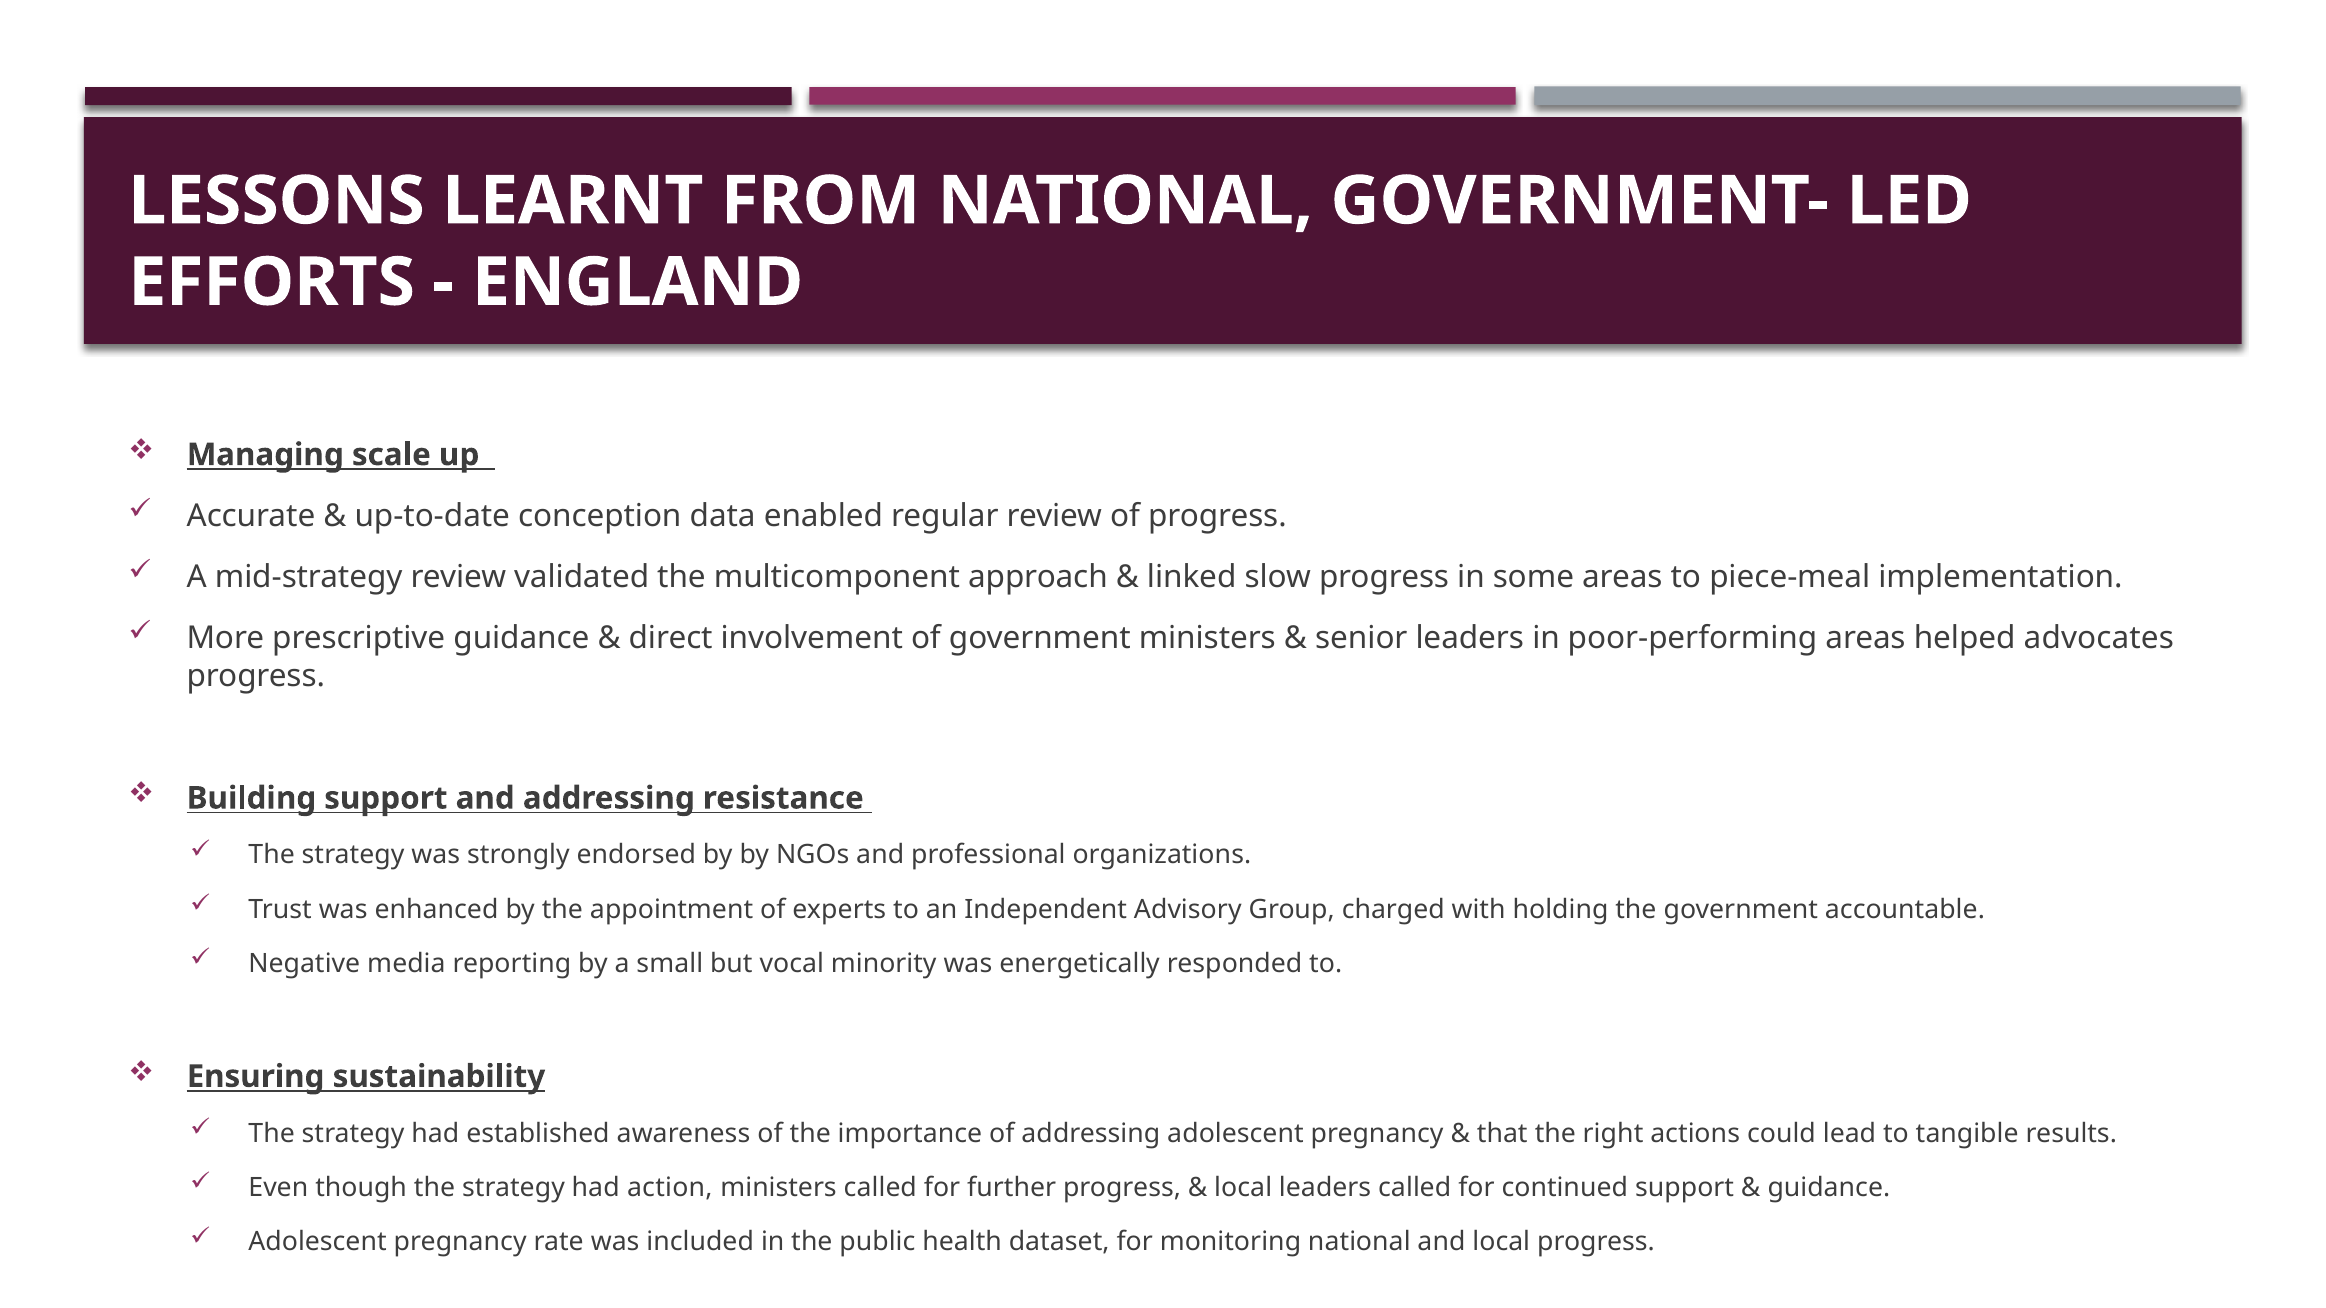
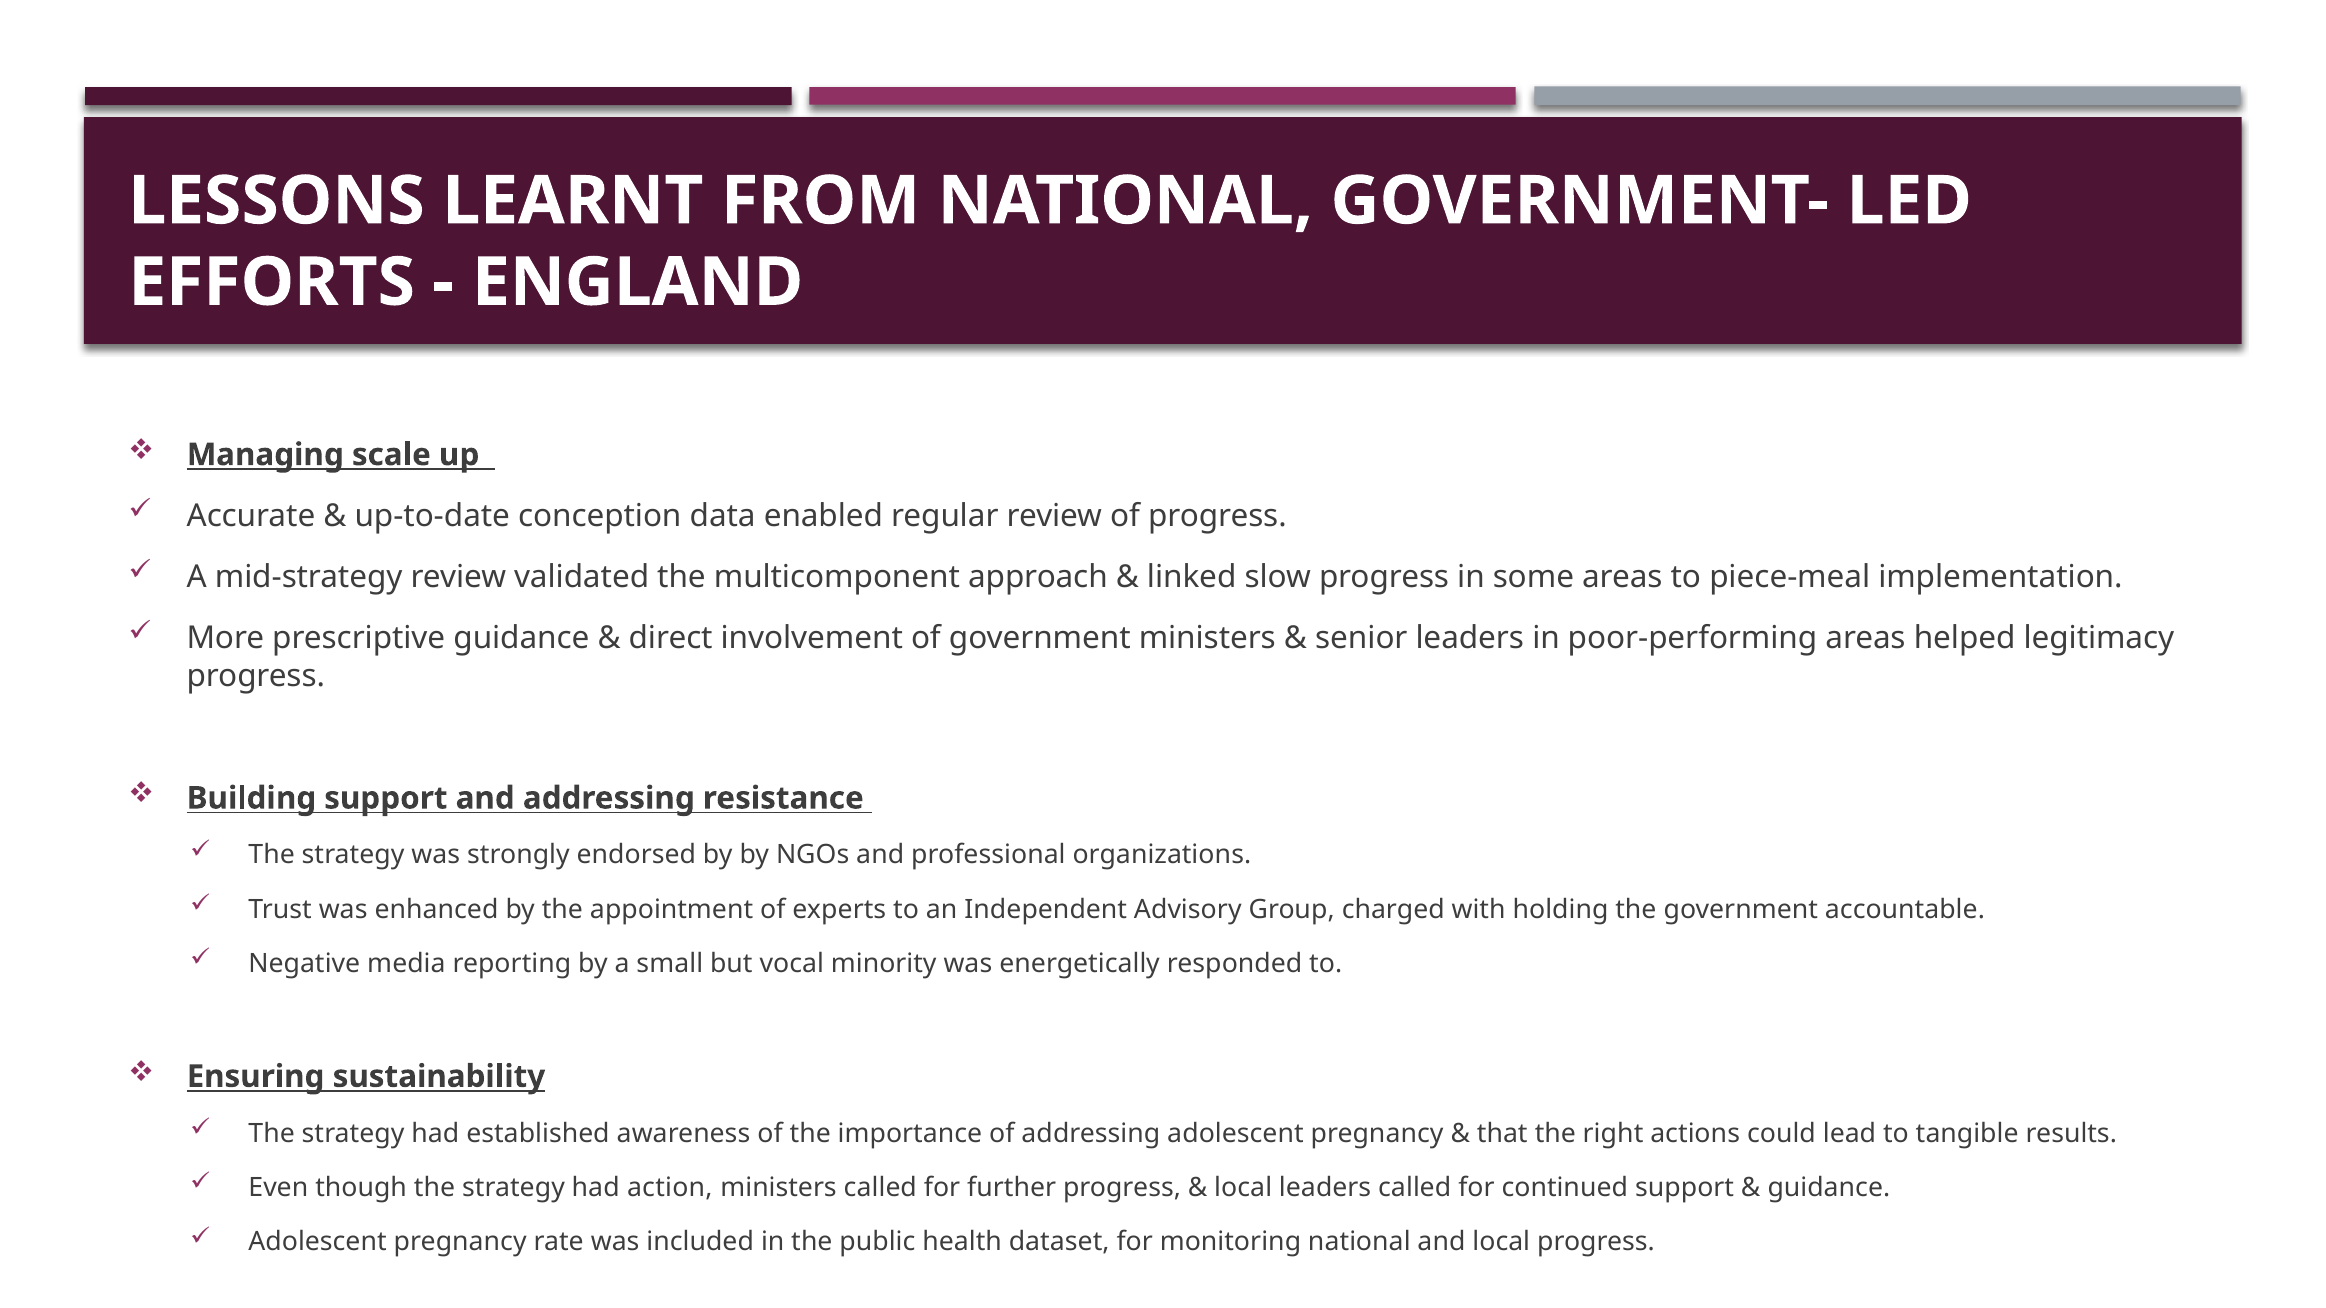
advocates: advocates -> legitimacy
